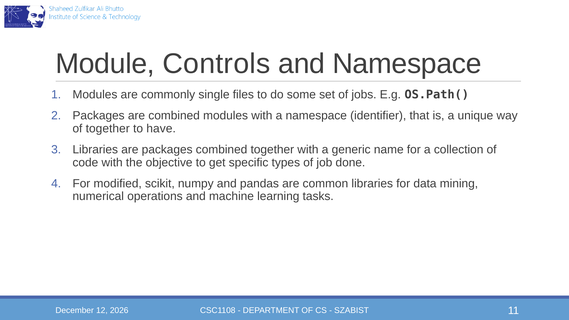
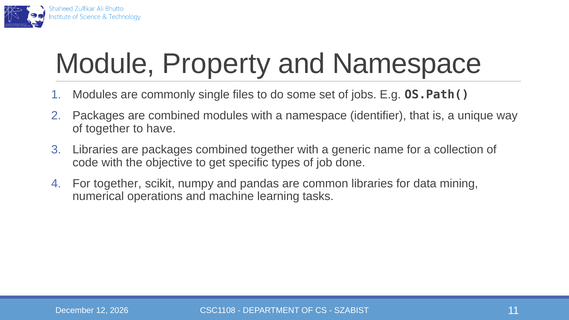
Controls: Controls -> Property
For modified: modified -> together
